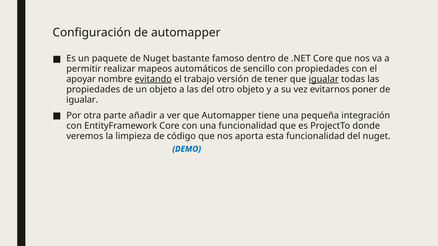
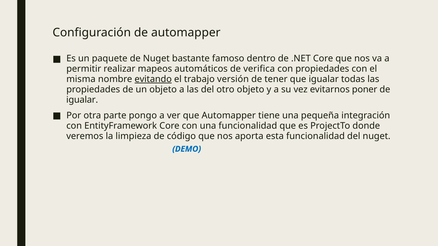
sencillo: sencillo -> verifica
apoyar: apoyar -> misma
igualar at (324, 79) underline: present -> none
añadir: añadir -> pongo
